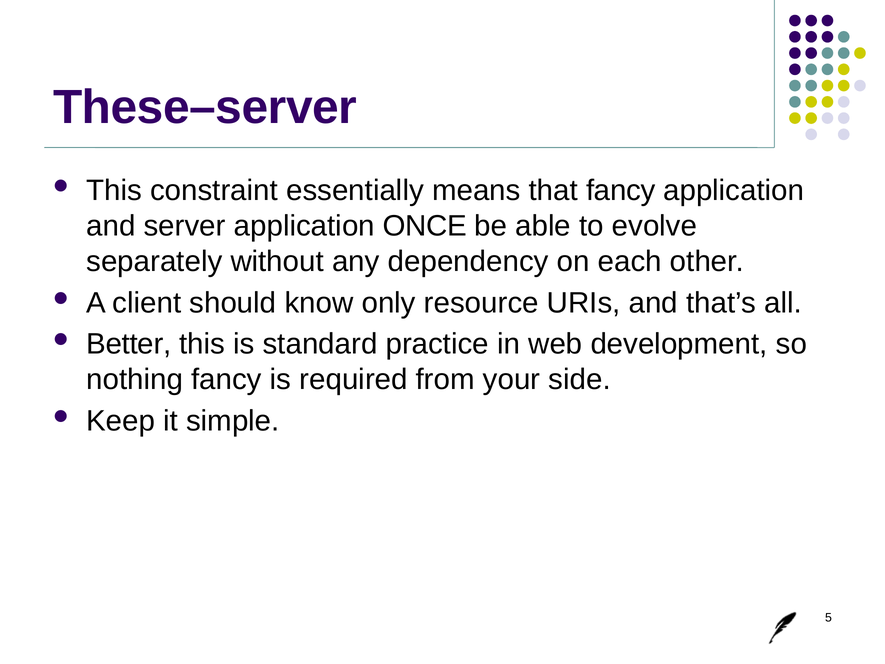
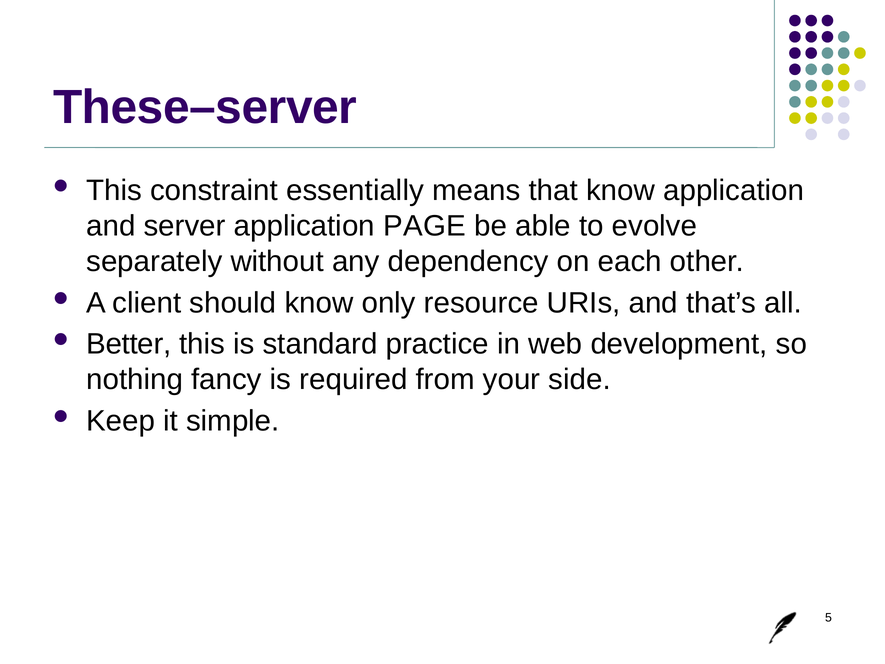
that fancy: fancy -> know
ONCE: ONCE -> PAGE
